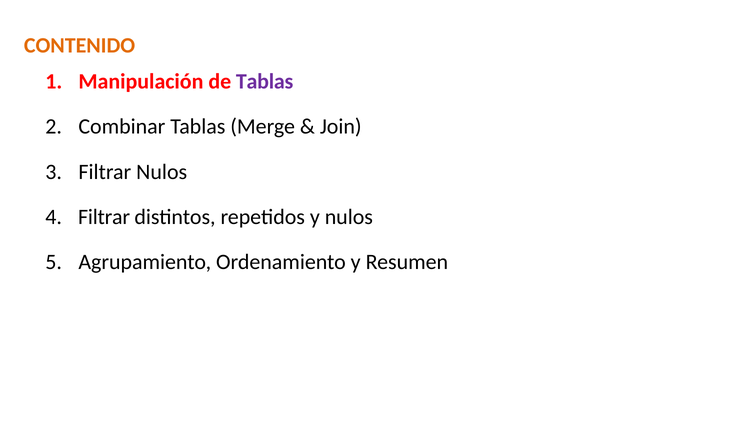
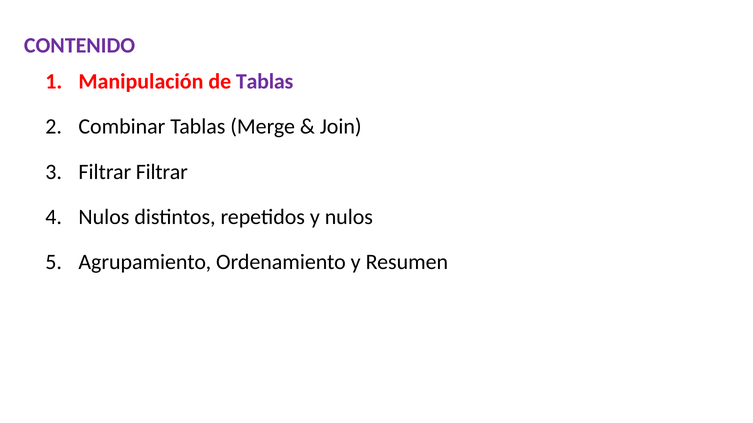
CONTENIDO colour: orange -> purple
Filtrar Nulos: Nulos -> Filtrar
Filtrar at (104, 217): Filtrar -> Nulos
